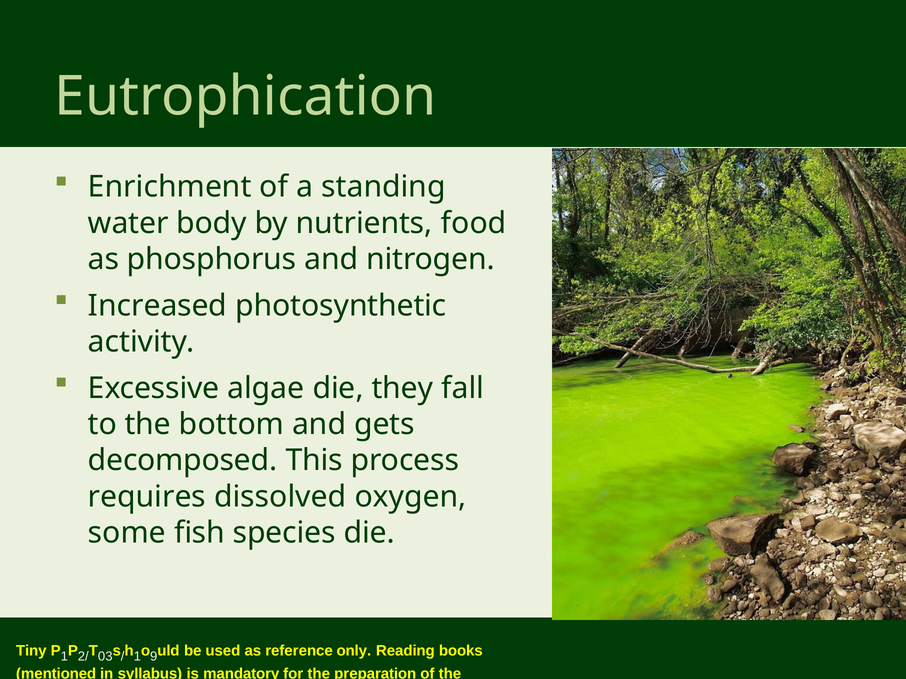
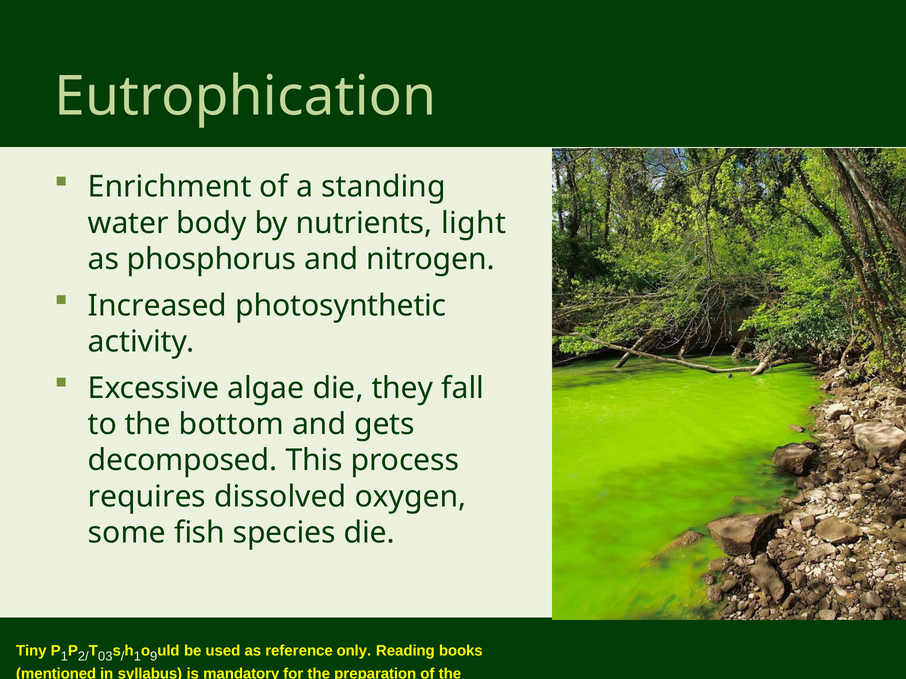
food: food -> light
